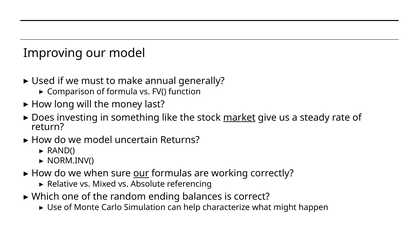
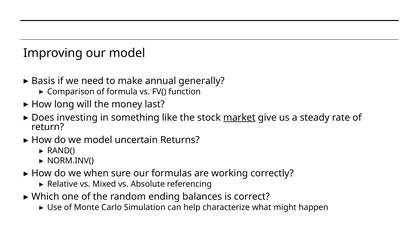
Used: Used -> Basis
must: must -> need
our at (141, 173) underline: present -> none
